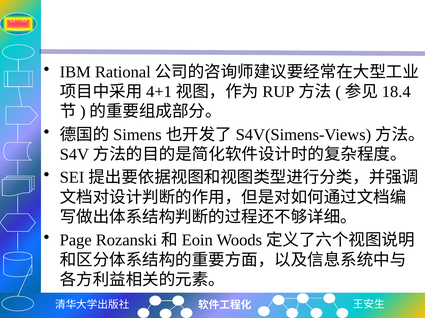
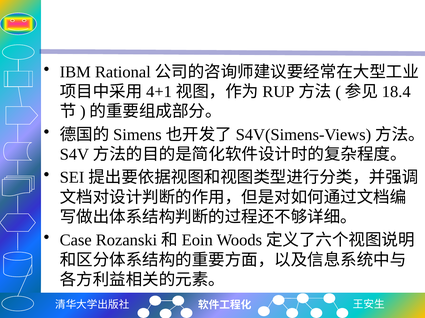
Page: Page -> Case
